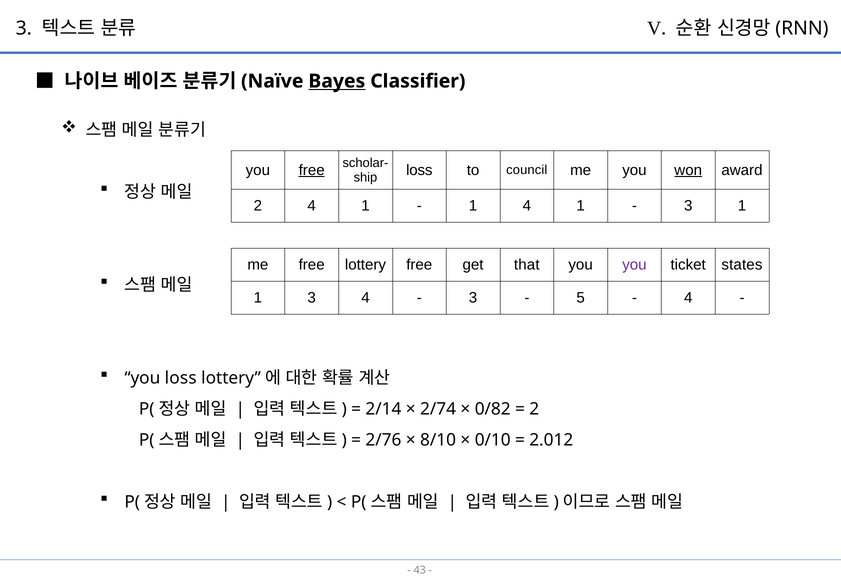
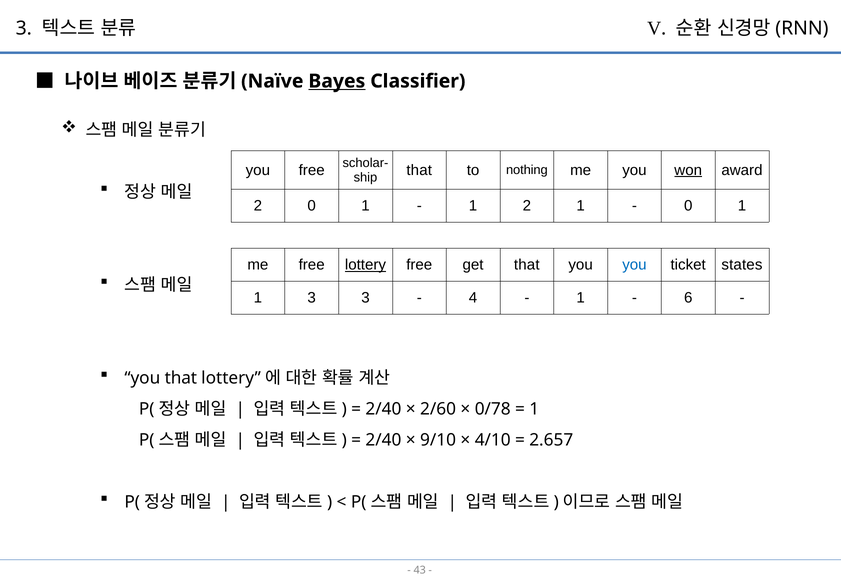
free at (312, 170) underline: present -> none
loss at (419, 170): loss -> that
council: council -> nothing
2 4: 4 -> 0
1 4: 4 -> 2
3 at (688, 206): 3 -> 0
lottery underline: none -> present
you at (634, 265) colour: purple -> blue
3 4: 4 -> 3
3 at (473, 298): 3 -> 4
5 at (581, 298): 5 -> 1
4 at (688, 298): 4 -> 6
you loss: loss -> that
2/14 at (383, 409): 2/14 -> 2/40
2/74: 2/74 -> 2/60
0/82: 0/82 -> 0/78
2 at (534, 409): 2 -> 1
2/76 at (383, 440): 2/76 -> 2/40
8/10: 8/10 -> 9/10
0/10: 0/10 -> 4/10
2.012: 2.012 -> 2.657
